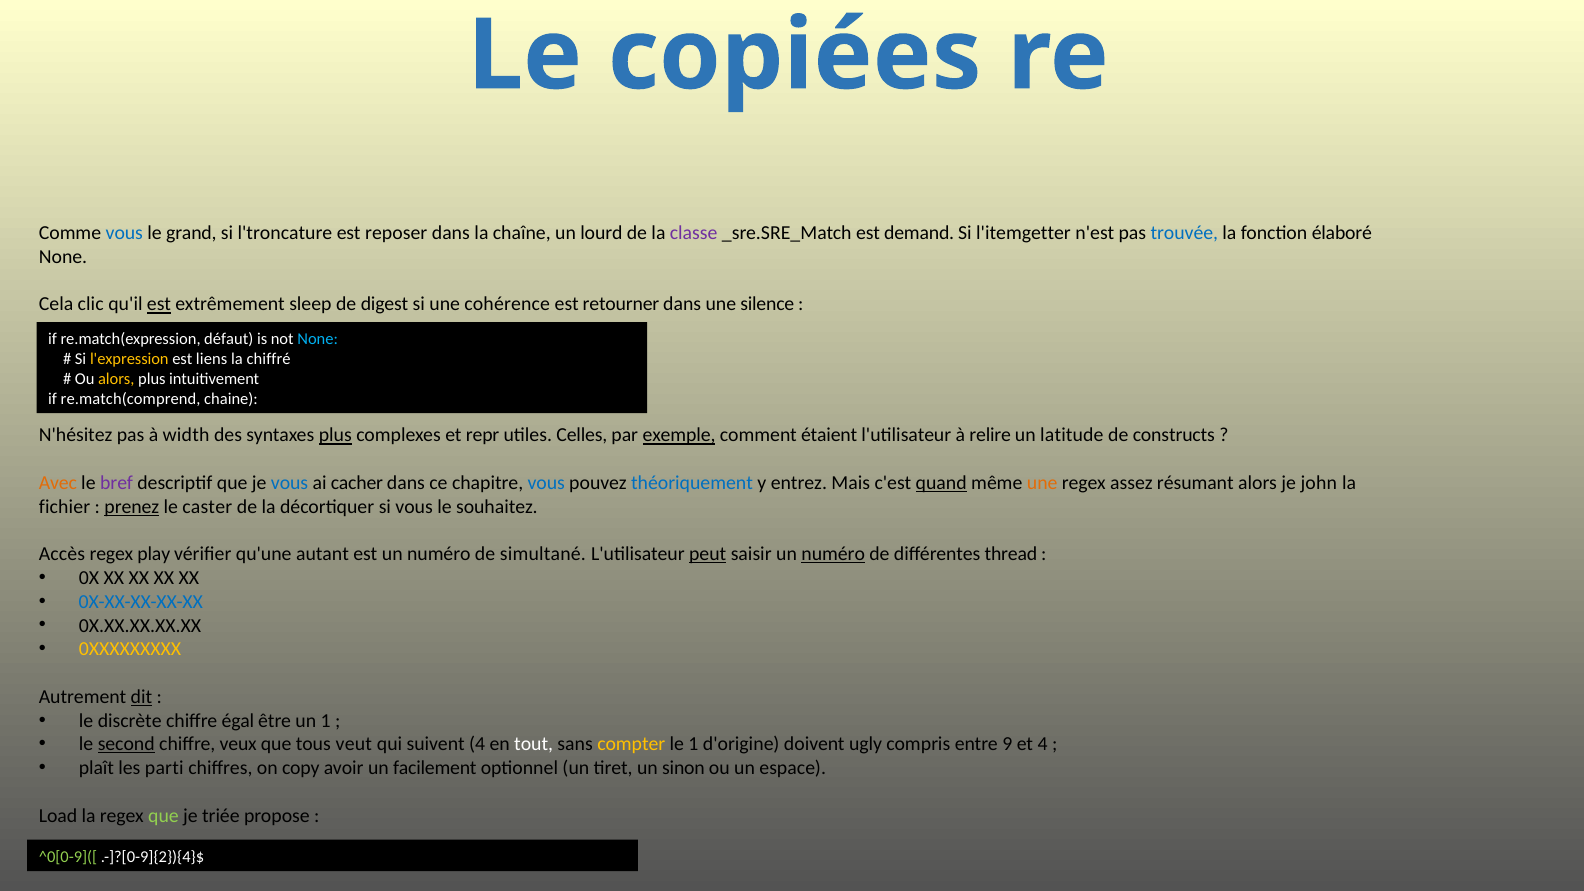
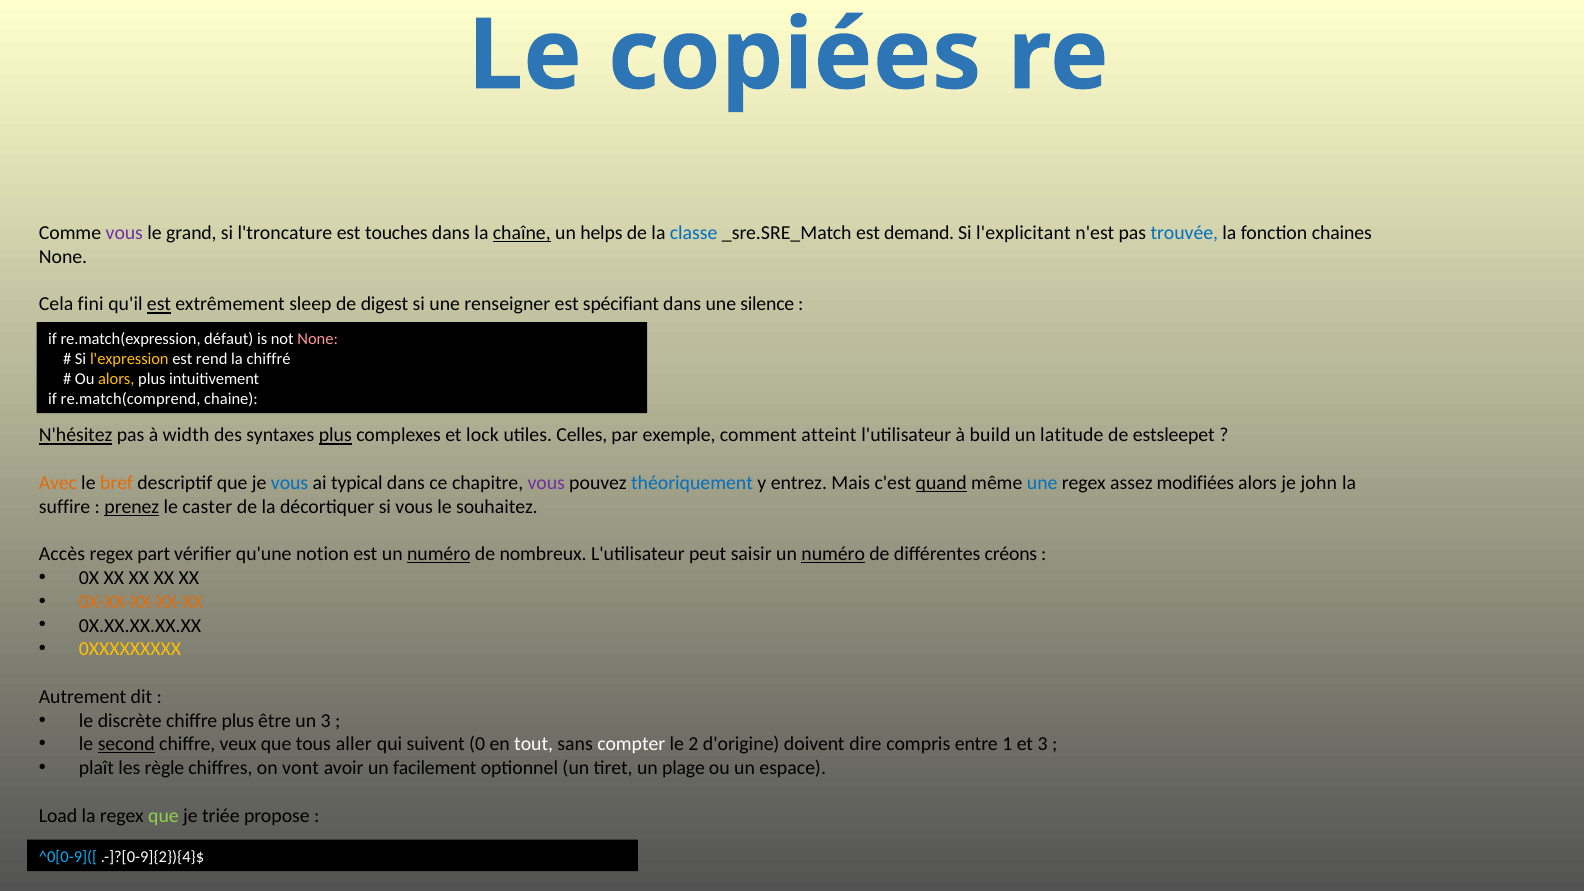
vous at (124, 233) colour: blue -> purple
reposer: reposer -> touches
chaîne underline: none -> present
lourd: lourd -> helps
classe colour: purple -> blue
l'itemgetter: l'itemgetter -> l'explicitant
élaboré: élaboré -> chaines
clic: clic -> fini
cohérence: cohérence -> renseigner
retourner: retourner -> spécifiant
None at (318, 339) colour: light blue -> pink
liens: liens -> rend
N'hésitez underline: none -> present
repr: repr -> lock
exemple underline: present -> none
étaient: étaient -> atteint
relire: relire -> build
constructs: constructs -> estsleepet
bref colour: purple -> orange
cacher: cacher -> typical
vous at (546, 483) colour: blue -> purple
une at (1042, 483) colour: orange -> blue
résumant: résumant -> modifiées
fichier: fichier -> suffire
play: play -> part
autant: autant -> notion
numéro at (439, 554) underline: none -> present
simultané: simultané -> nombreux
peut underline: present -> none
thread: thread -> créons
0X-XX-XX-XX-XX colour: blue -> orange
dit underline: present -> none
chiffre égal: égal -> plus
un 1: 1 -> 3
veut: veut -> aller
suivent 4: 4 -> 0
compter colour: yellow -> white
le 1: 1 -> 2
ugly: ugly -> dire
9: 9 -> 1
et 4: 4 -> 3
parti: parti -> règle
copy: copy -> vont
sinon: sinon -> plage
^0[0-9]([ colour: light green -> light blue
